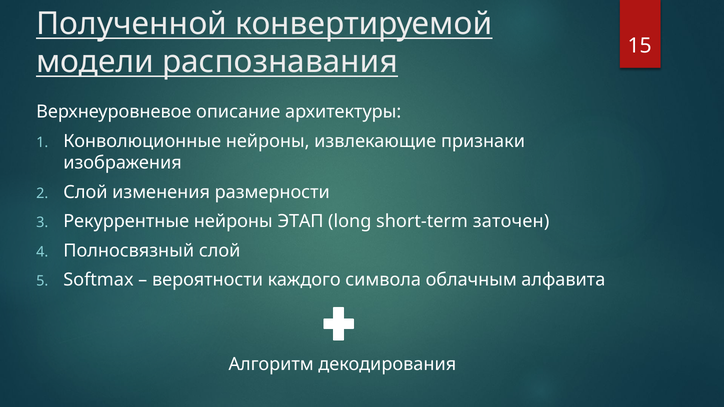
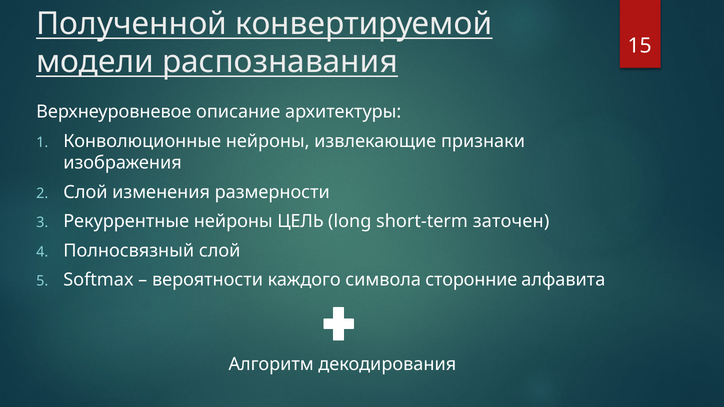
ЭТАП: ЭТАП -> ЦЕЛЬ
облачным: облачным -> сторонние
